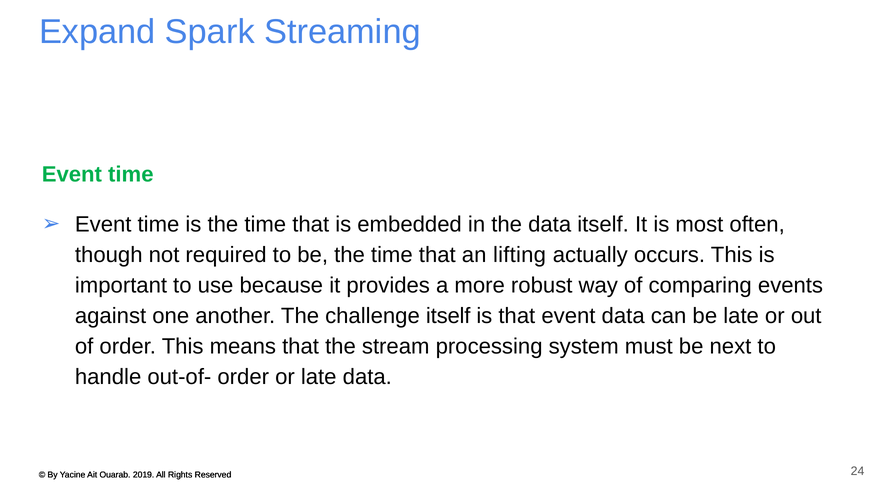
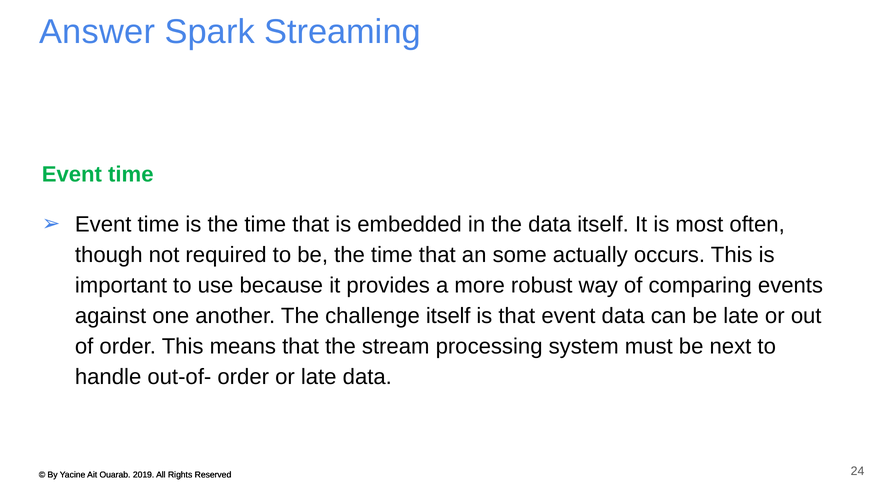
Expand: Expand -> Answer
lifting: lifting -> some
